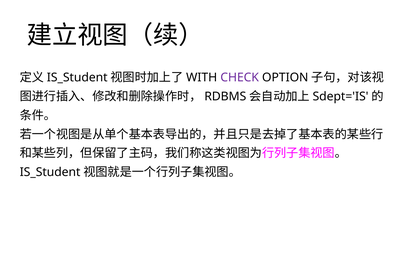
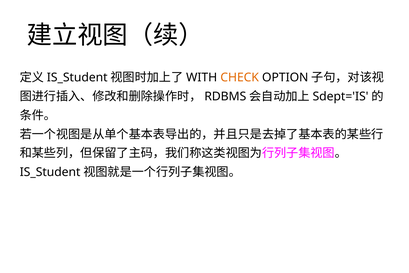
CHECK colour: purple -> orange
